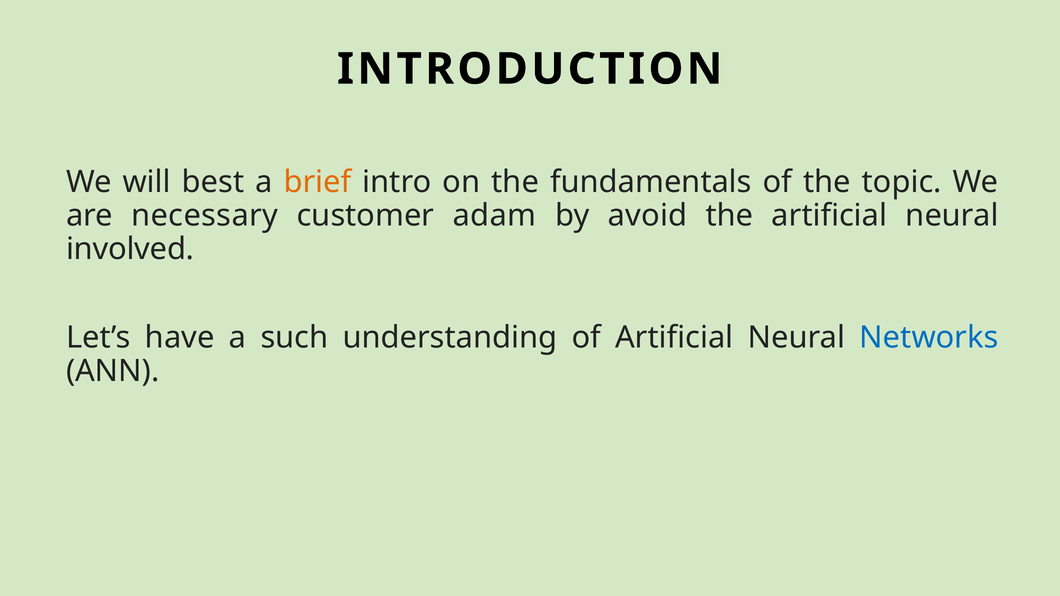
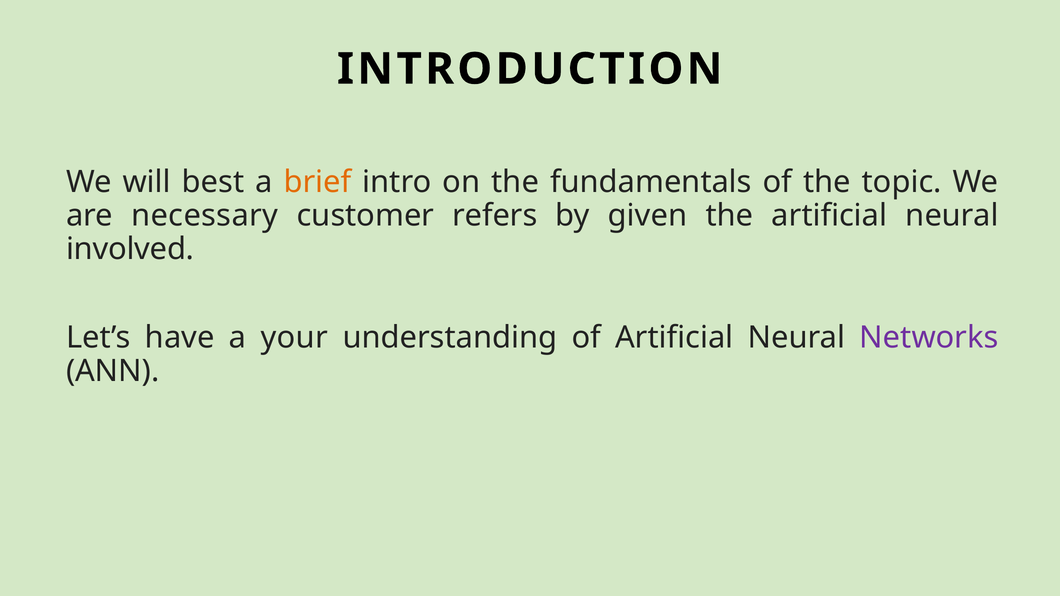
adam: adam -> refers
avoid: avoid -> given
such: such -> your
Networks colour: blue -> purple
